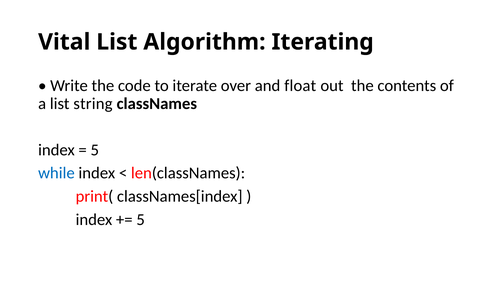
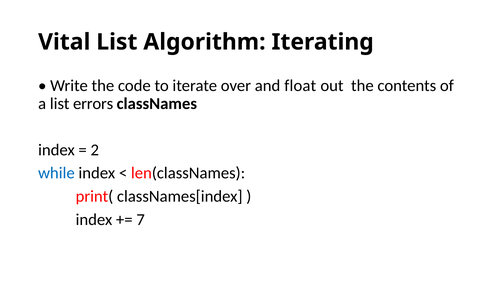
string: string -> errors
5 at (95, 150): 5 -> 2
5 at (141, 220): 5 -> 7
